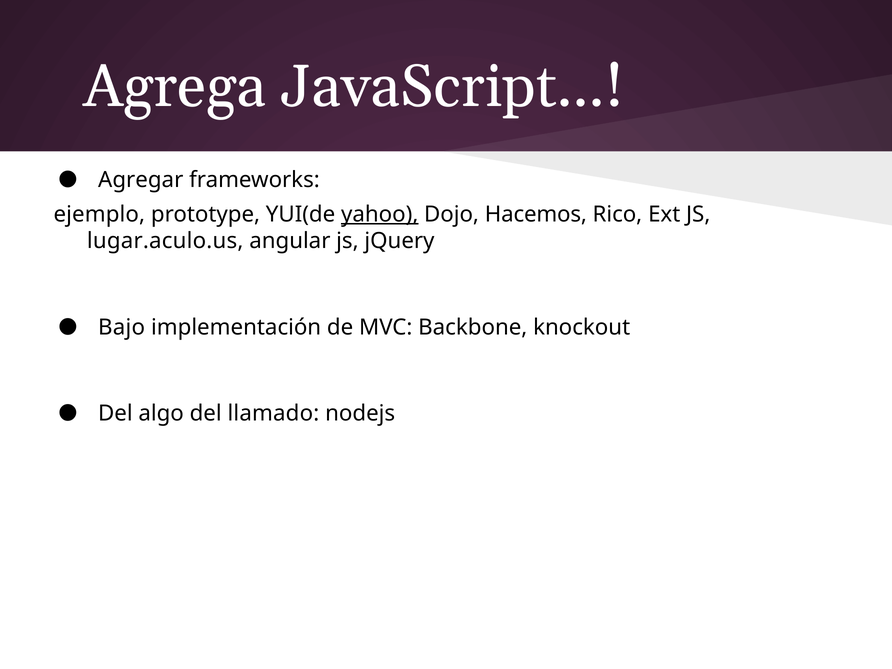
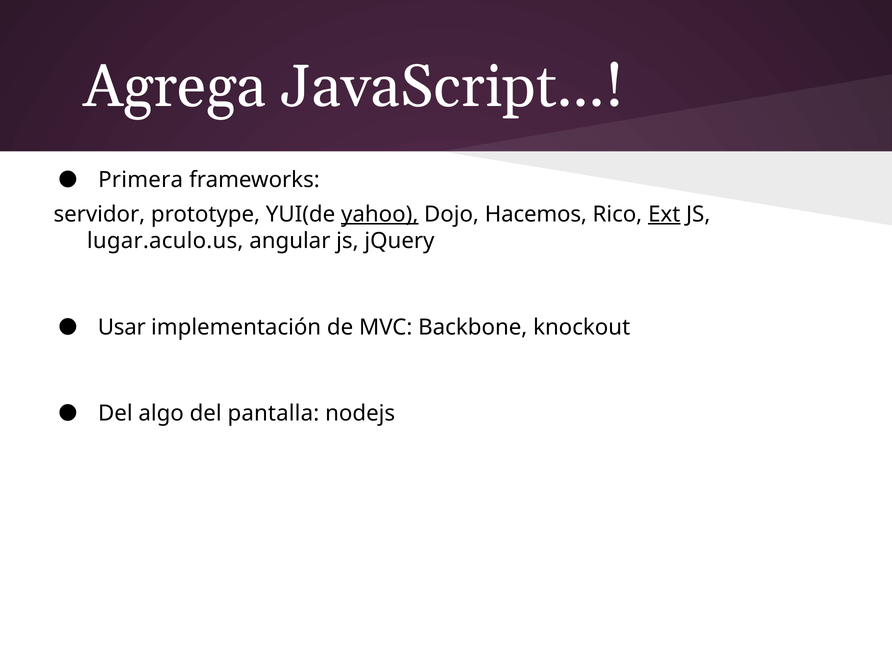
Agregar: Agregar -> Primera
ejemplo: ejemplo -> servidor
Ext underline: none -> present
Bajo: Bajo -> Usar
llamado: llamado -> pantalla
